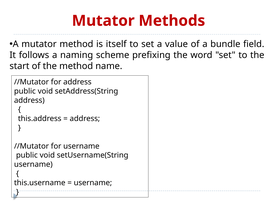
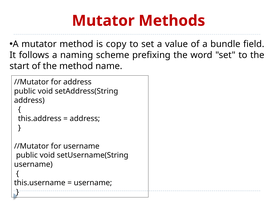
itself: itself -> copy
